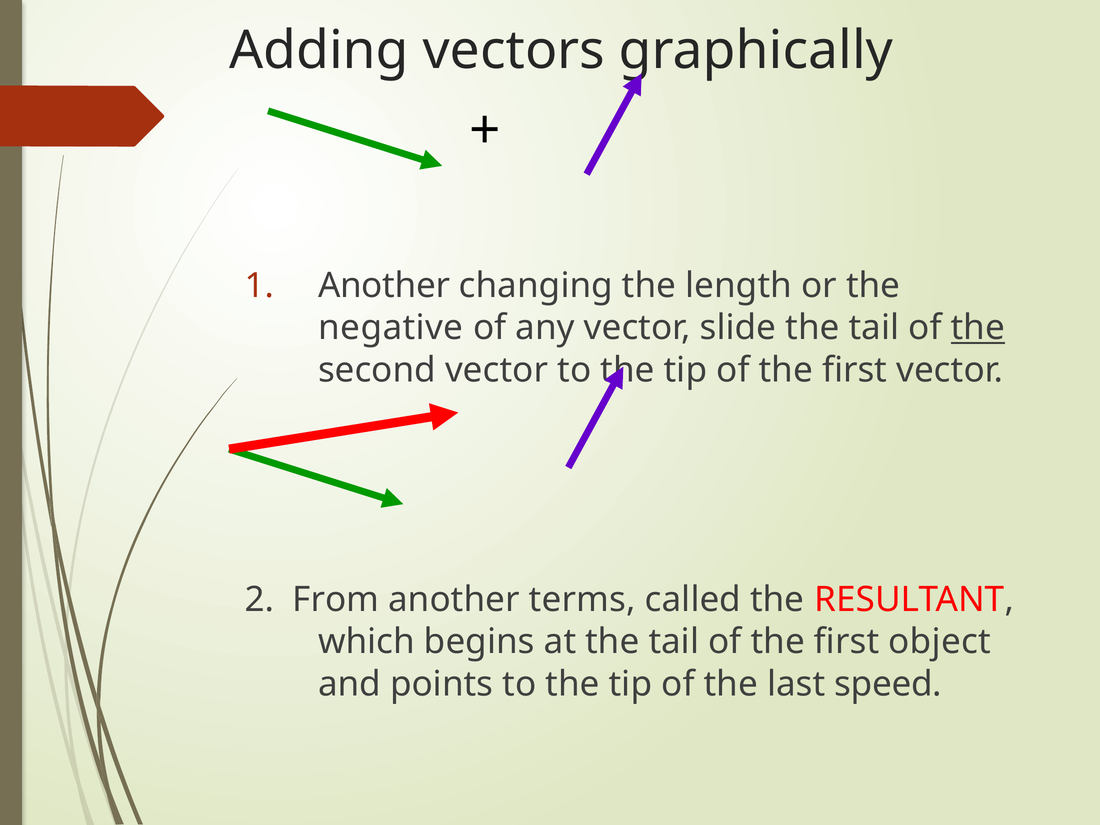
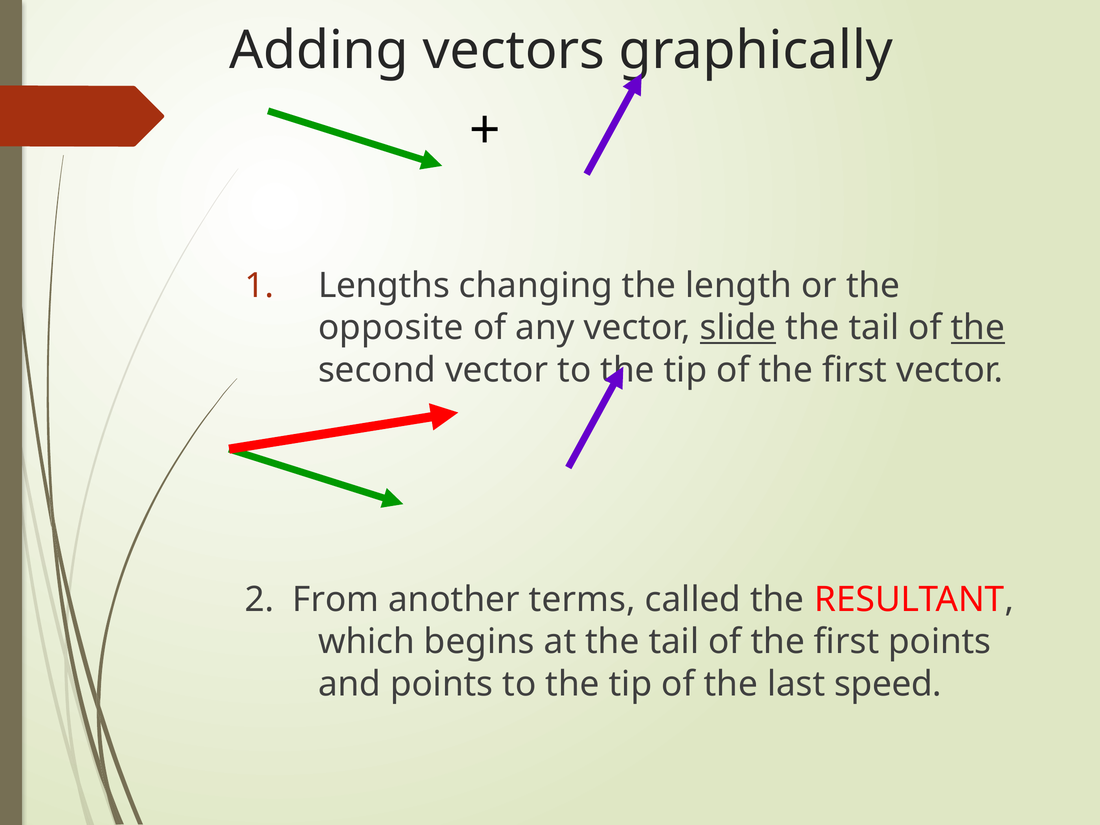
Another at (384, 286): Another -> Lengths
negative: negative -> opposite
slide underline: none -> present
first object: object -> points
